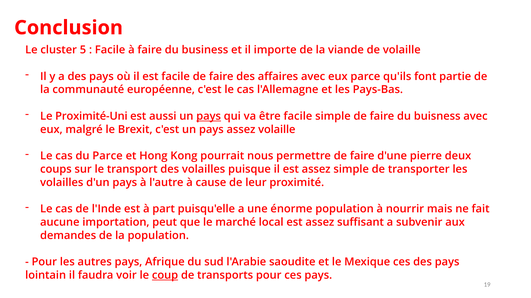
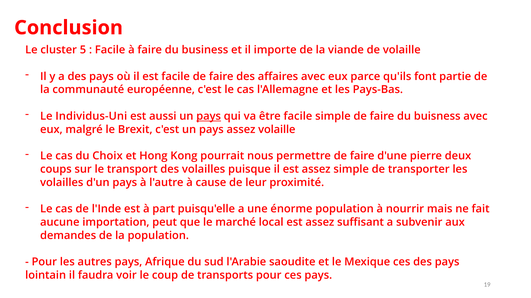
Proximité-Uni: Proximité-Uni -> Individus-Uni
du Parce: Parce -> Choix
coup underline: present -> none
